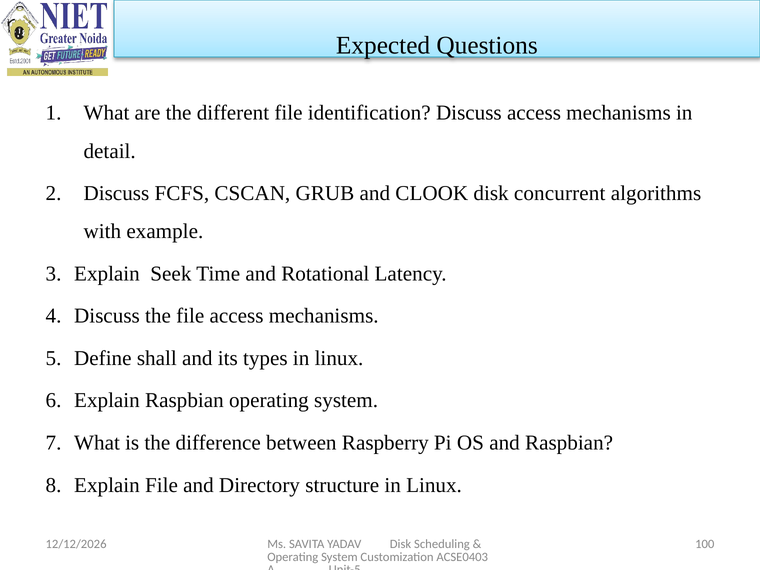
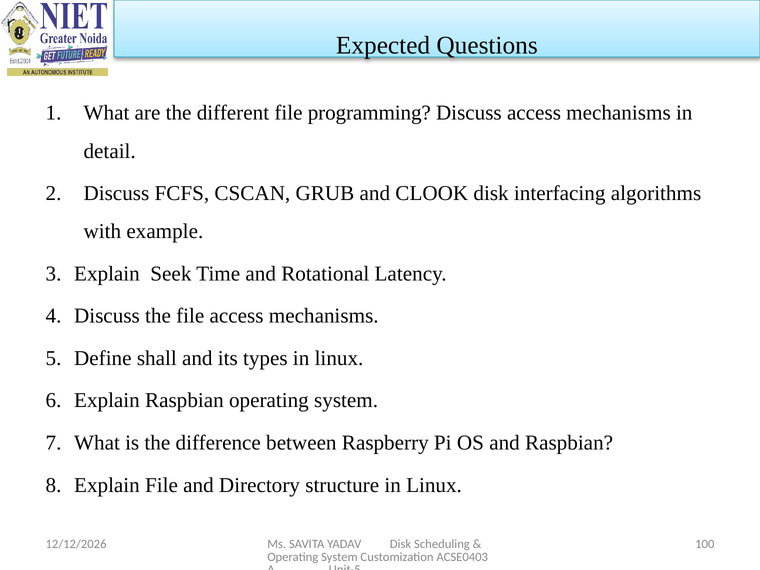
identification: identification -> programming
concurrent: concurrent -> interfacing
